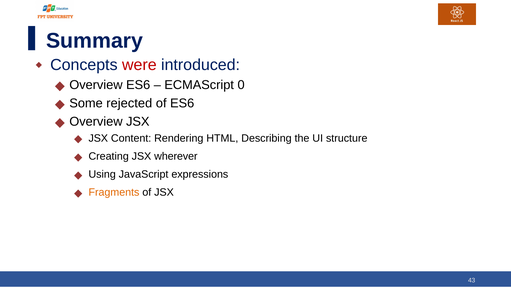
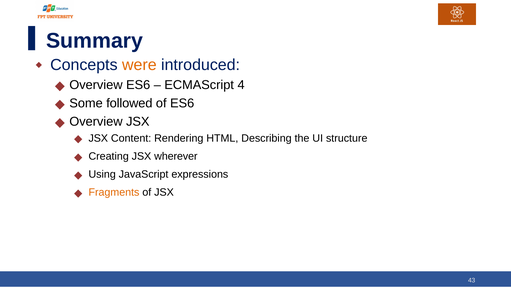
were colour: red -> orange
0: 0 -> 4
rejected: rejected -> followed
